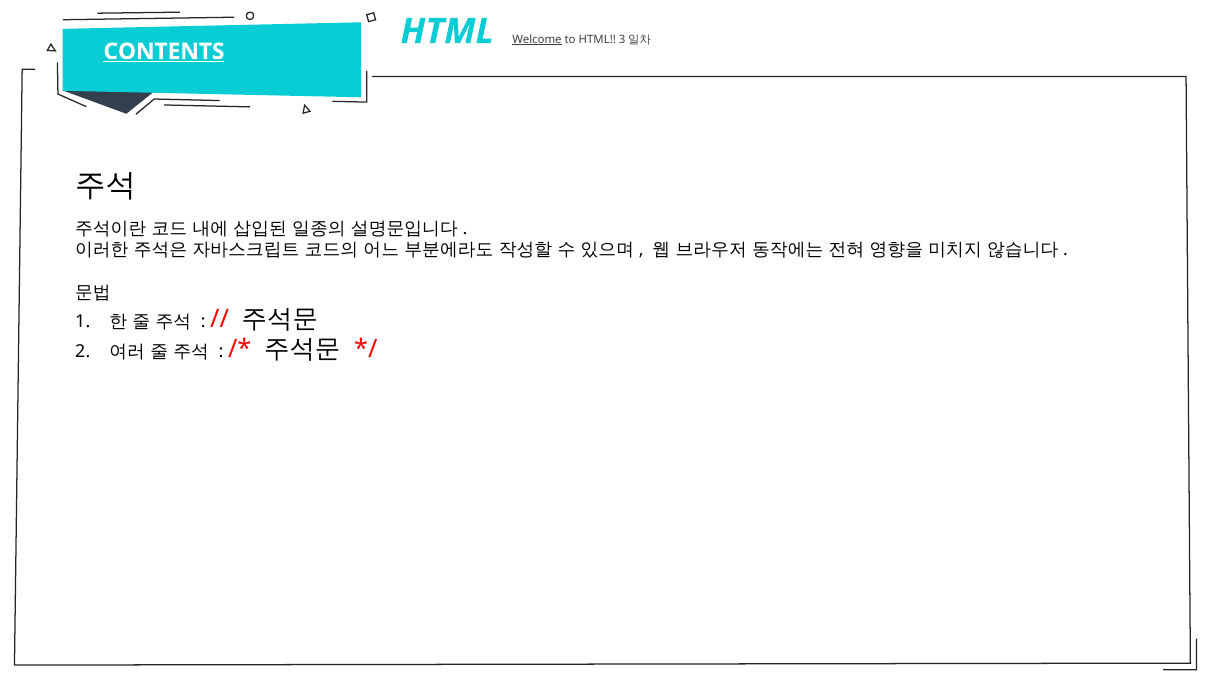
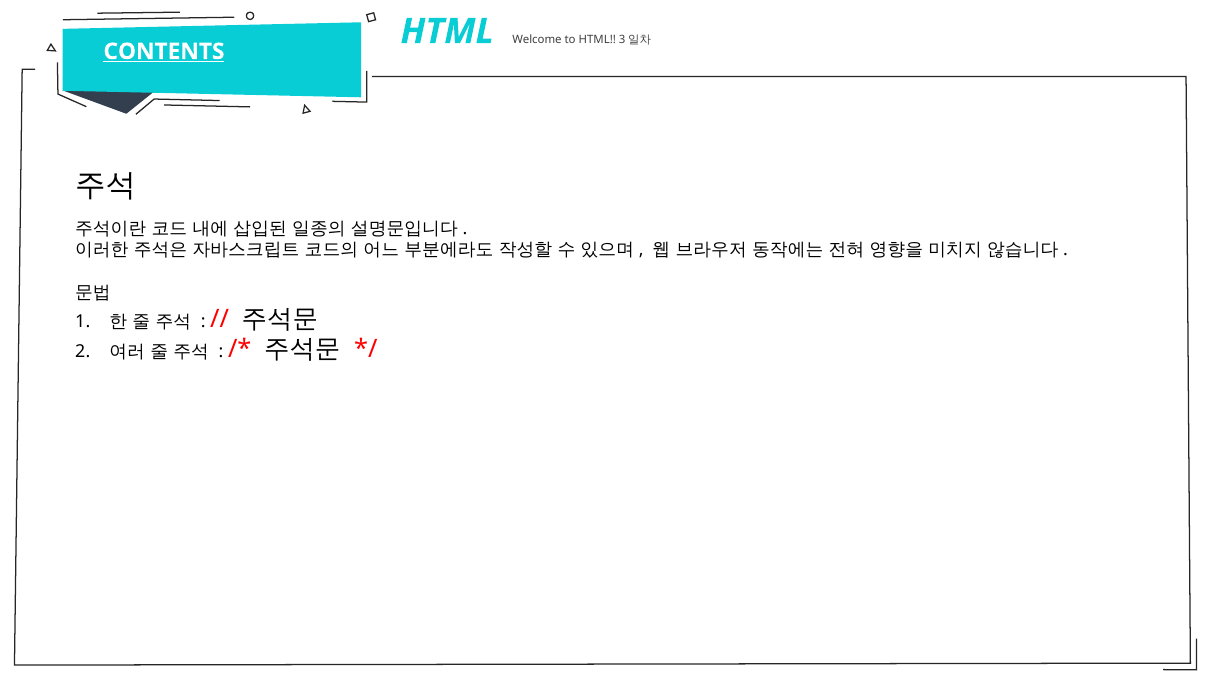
Welcome underline: present -> none
